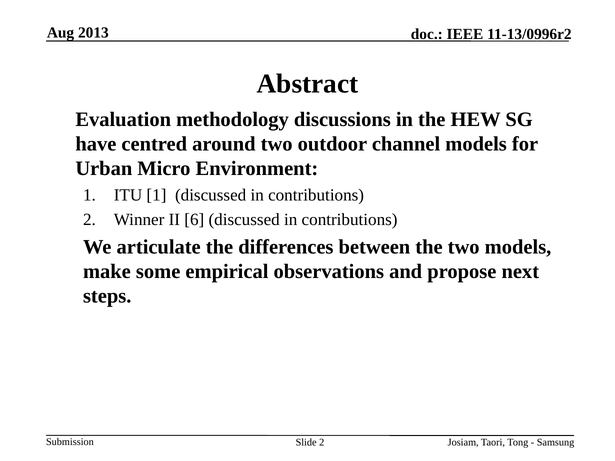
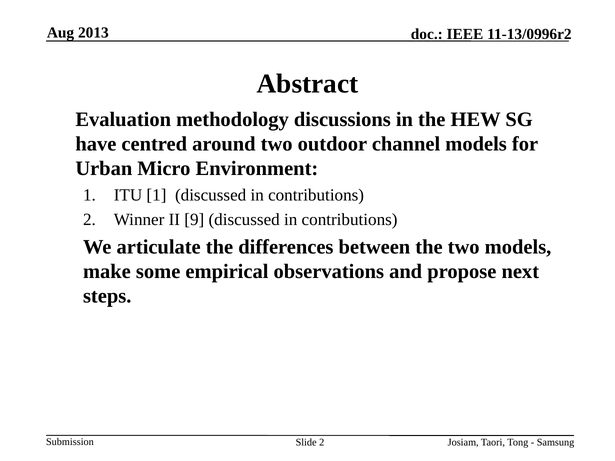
6: 6 -> 9
